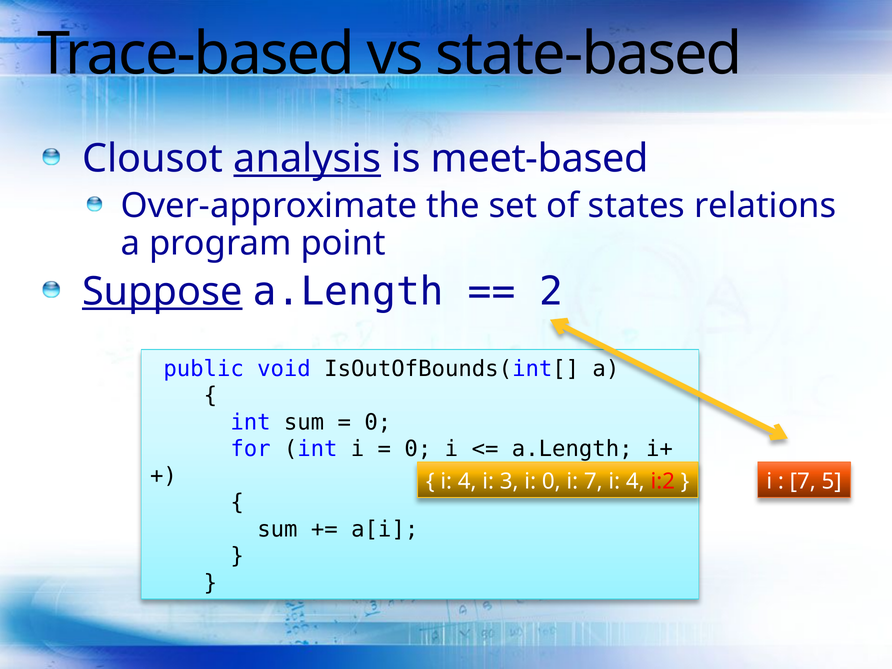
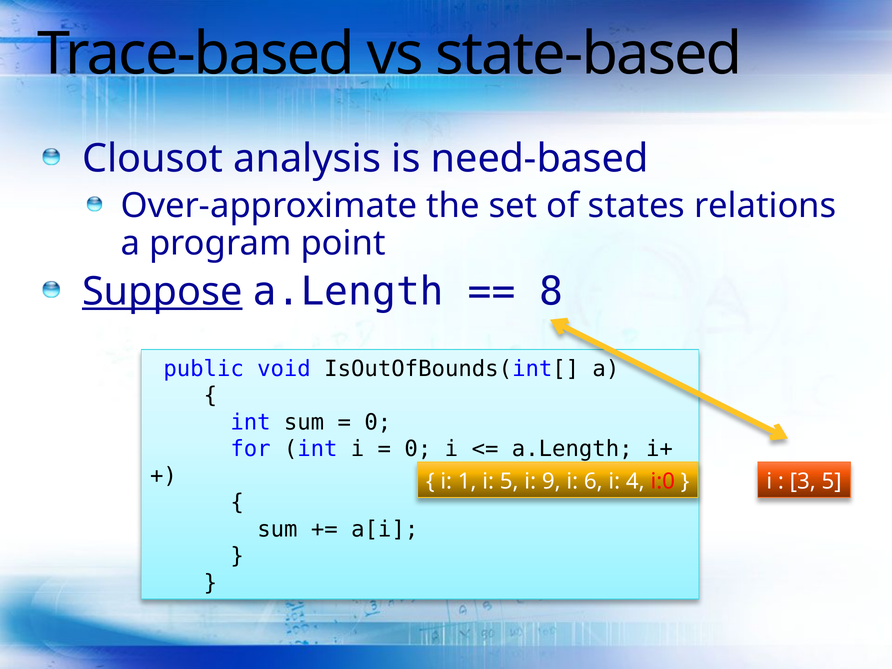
analysis underline: present -> none
meet-based: meet-based -> need-based
2: 2 -> 8
4 at (467, 481): 4 -> 1
i 3: 3 -> 5
i 0: 0 -> 9
i 7: 7 -> 6
i:2: i:2 -> i:0
7 at (803, 481): 7 -> 3
